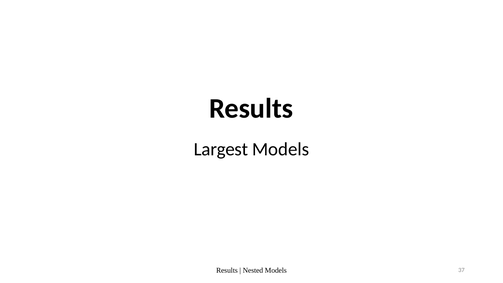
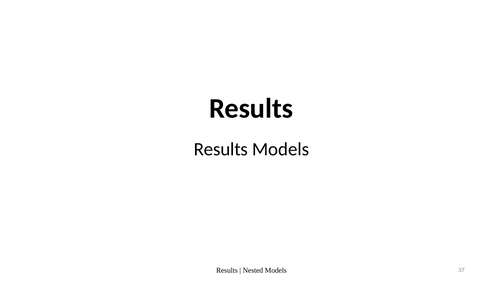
Largest at (221, 149): Largest -> Results
